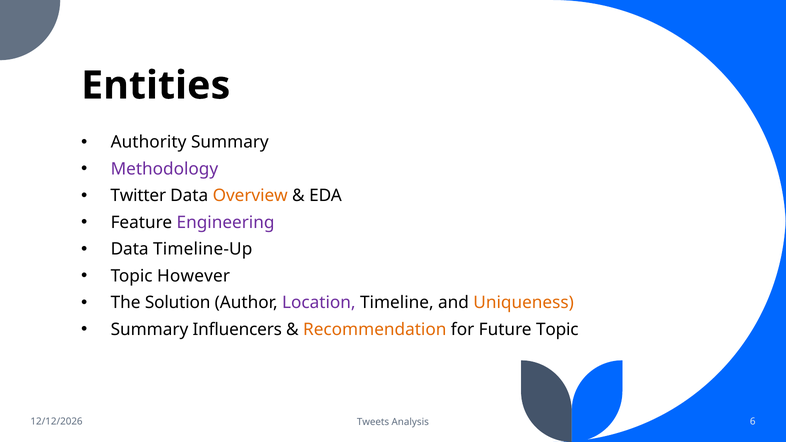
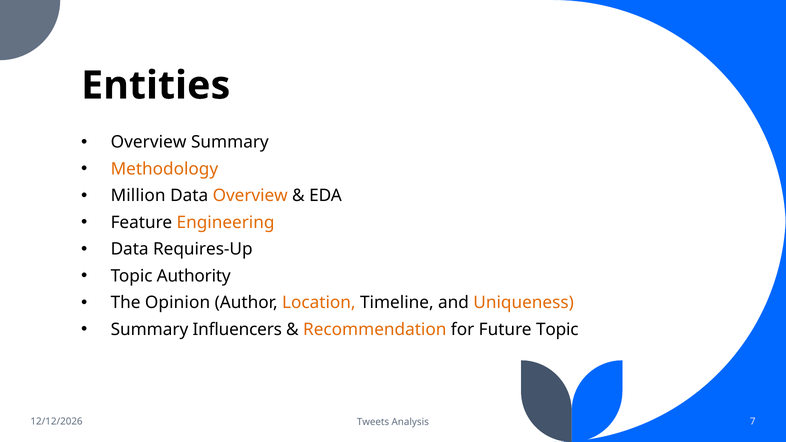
Authority at (149, 142): Authority -> Overview
Methodology colour: purple -> orange
Twitter: Twitter -> Million
Engineering colour: purple -> orange
Timeline-Up: Timeline-Up -> Requires-Up
However: However -> Authority
Solution: Solution -> Opinion
Location colour: purple -> orange
6: 6 -> 7
